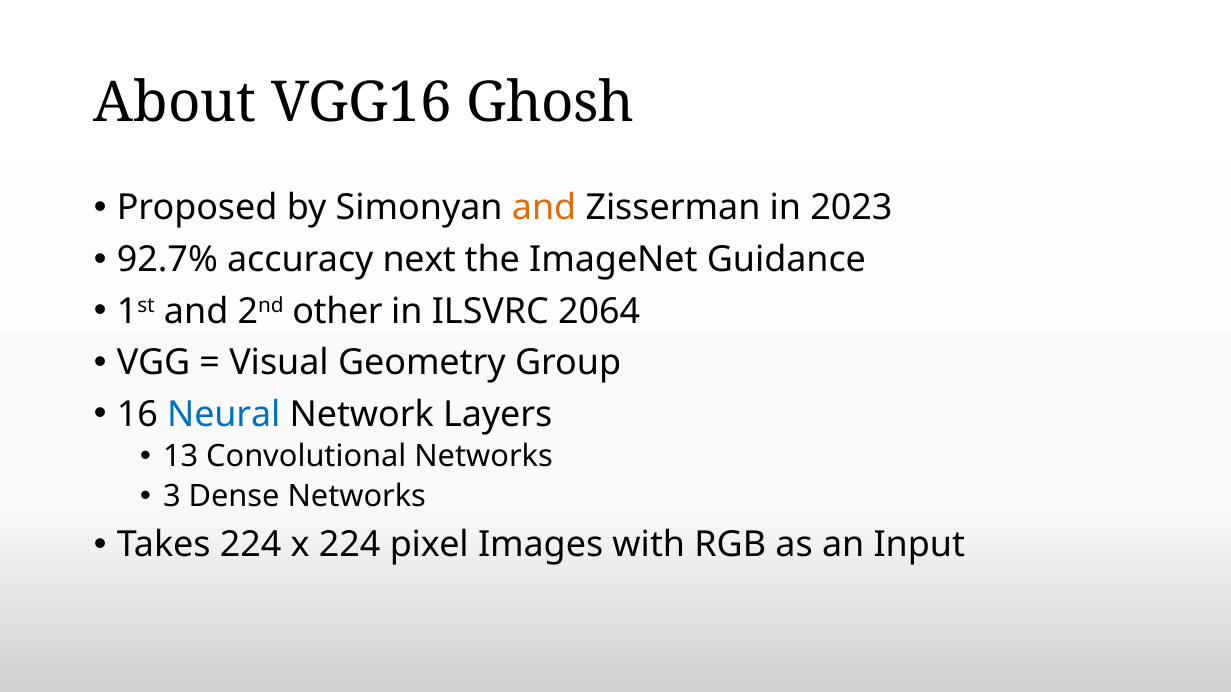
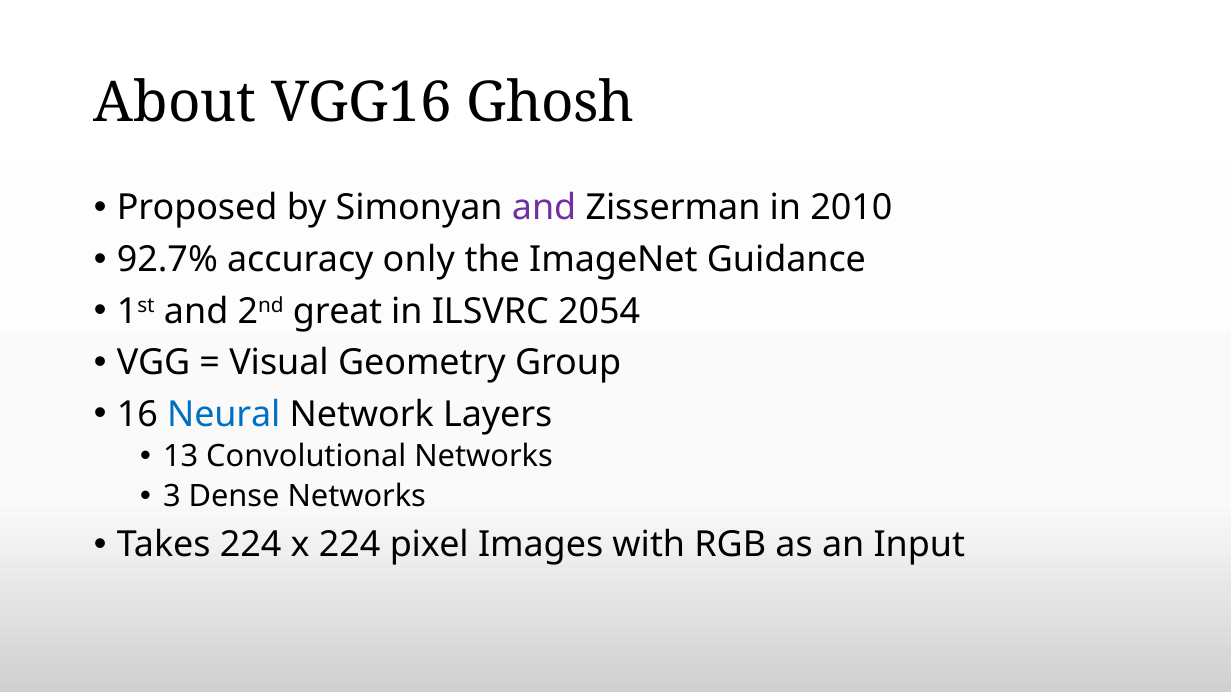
and at (544, 208) colour: orange -> purple
2023: 2023 -> 2010
next: next -> only
other: other -> great
2064: 2064 -> 2054
